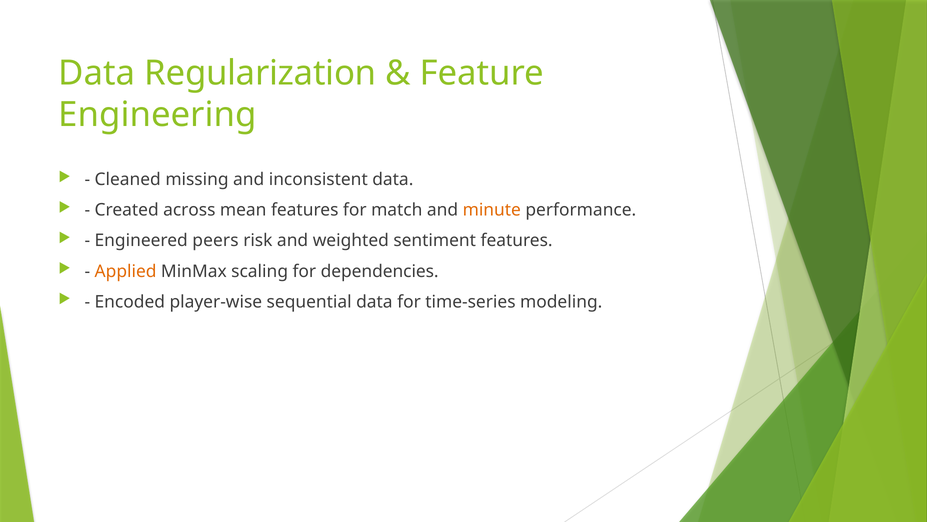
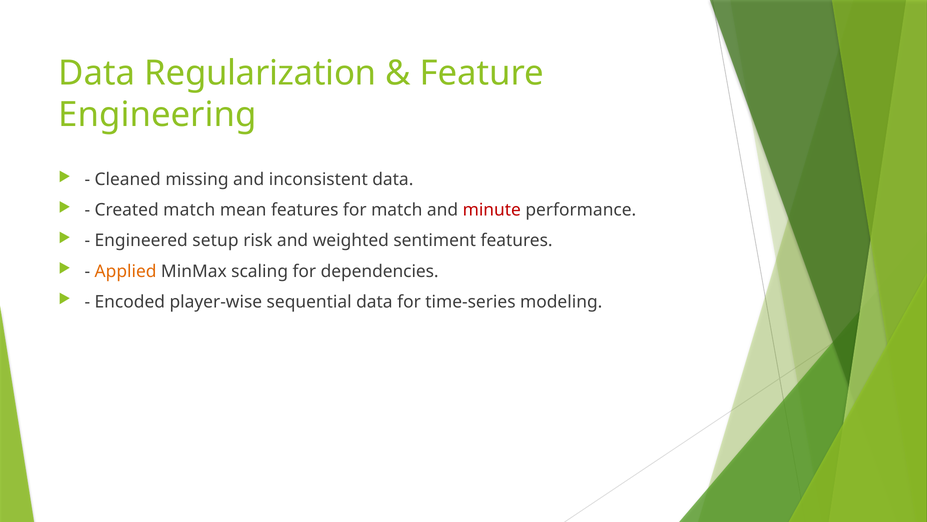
Created across: across -> match
minute colour: orange -> red
peers: peers -> setup
